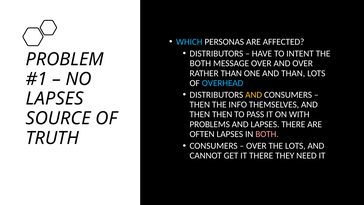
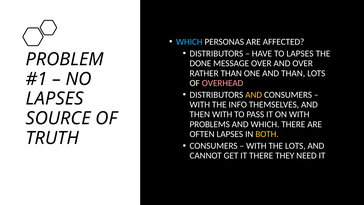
TO INTENT: INTENT -> LAPSES
BOTH at (200, 63): BOTH -> DONE
OVERHEAD colour: light blue -> pink
THEN at (200, 105): THEN -> WITH
THEN THEN: THEN -> WITH
AND LAPSES: LAPSES -> WHICH
BOTH at (267, 134) colour: pink -> yellow
OVER at (256, 146): OVER -> WITH
